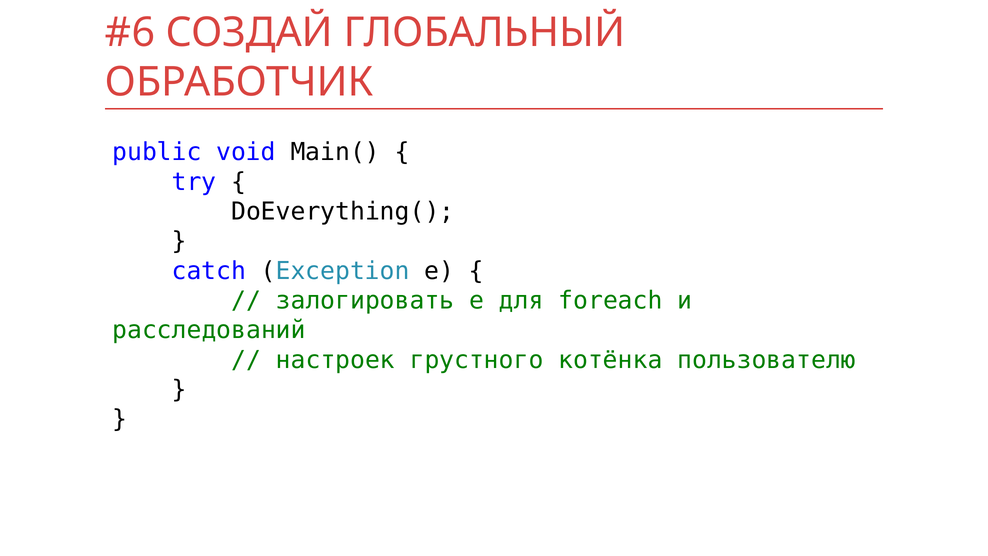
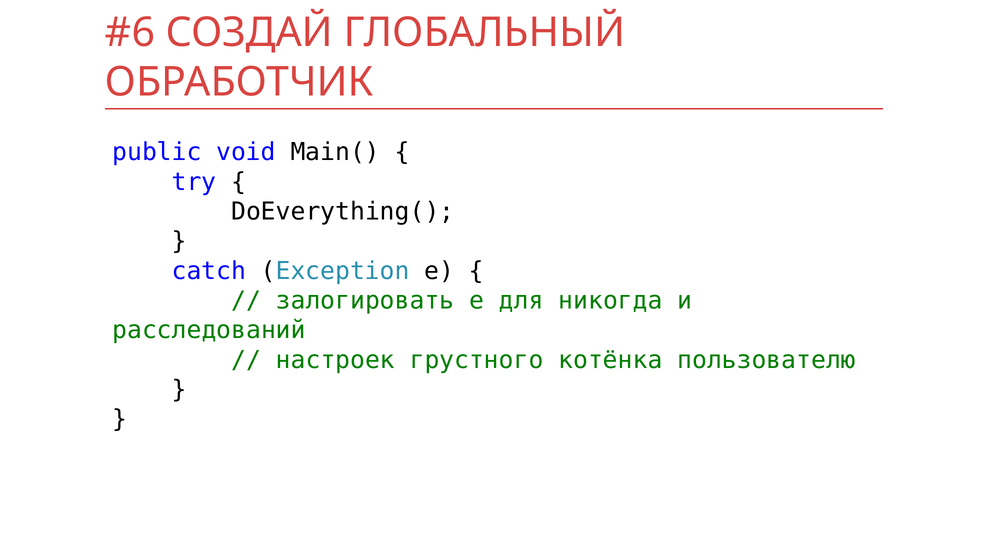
foreach: foreach -> никогда
